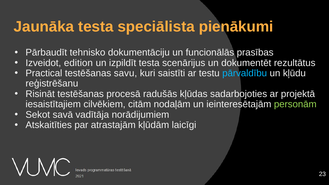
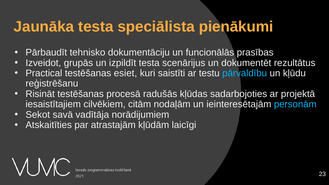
edition: edition -> grupās
savu: savu -> esiet
personām colour: light green -> light blue
